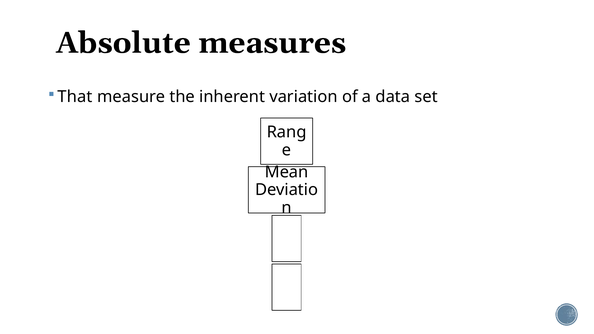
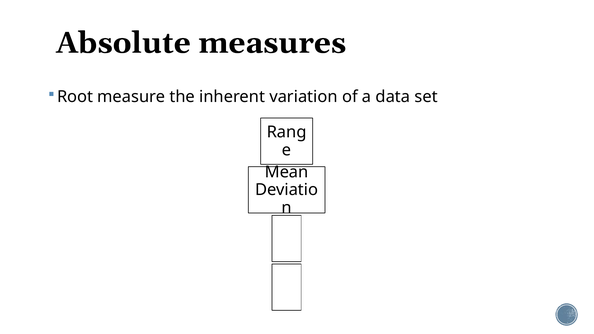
That: That -> Root
